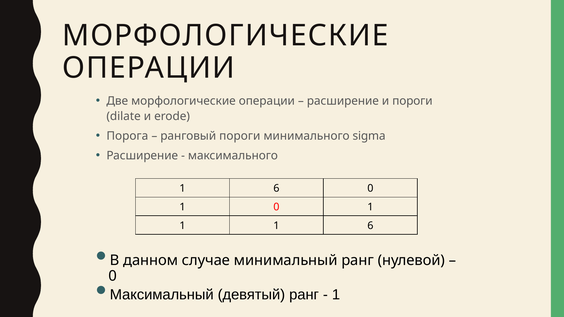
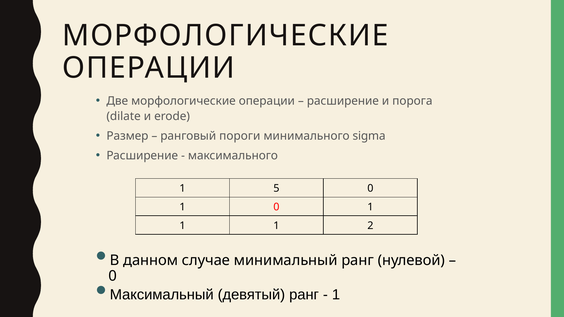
и пороги: пороги -> порога
Порога: Порога -> Размер
6 at (276, 189): 6 -> 5
1 1 6: 6 -> 2
